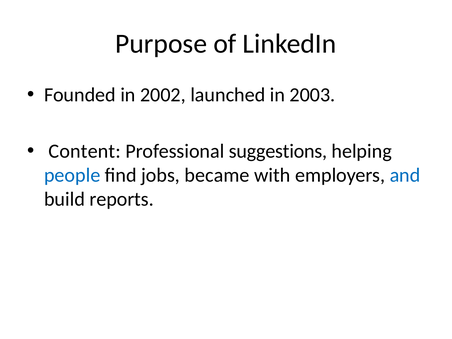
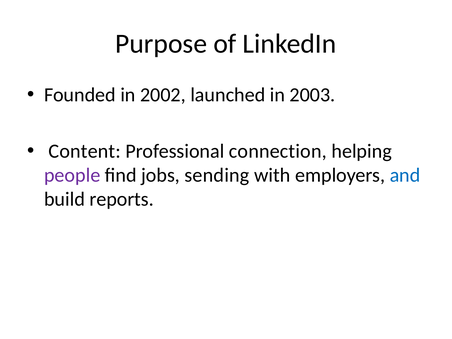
suggestions: suggestions -> connection
people colour: blue -> purple
became: became -> sending
